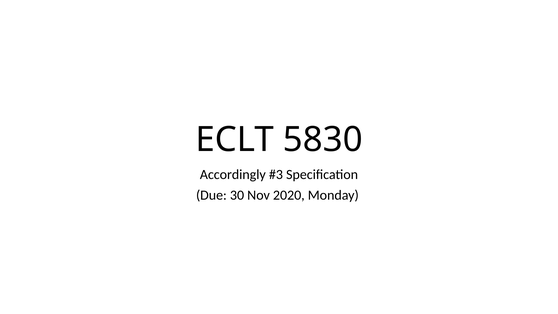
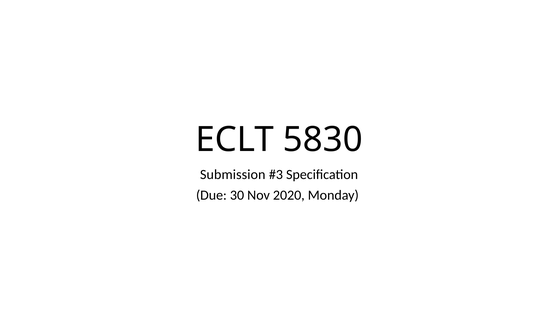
Accordingly: Accordingly -> Submission
